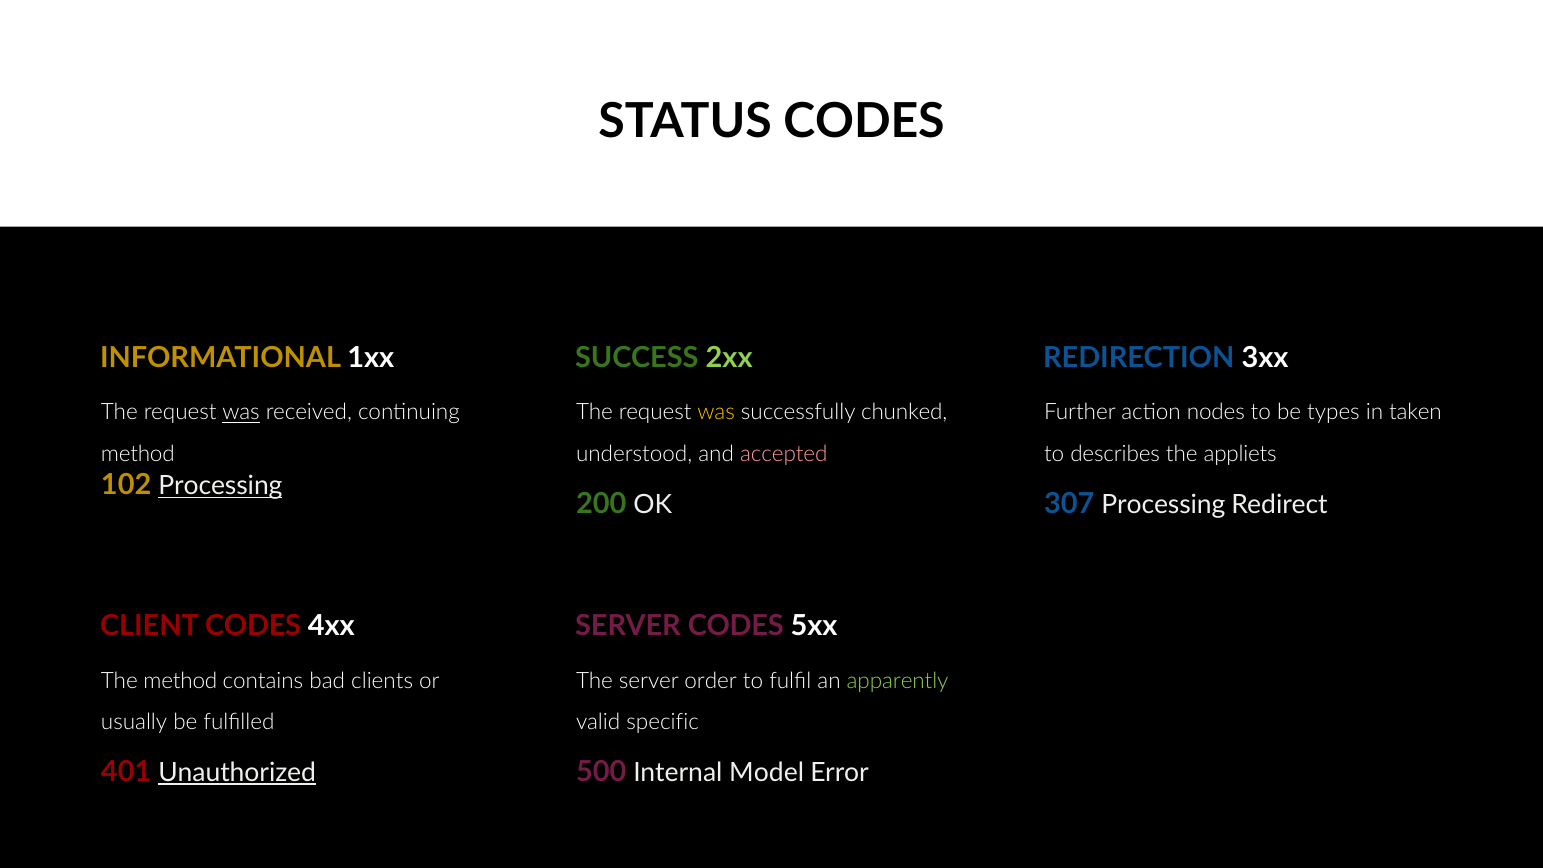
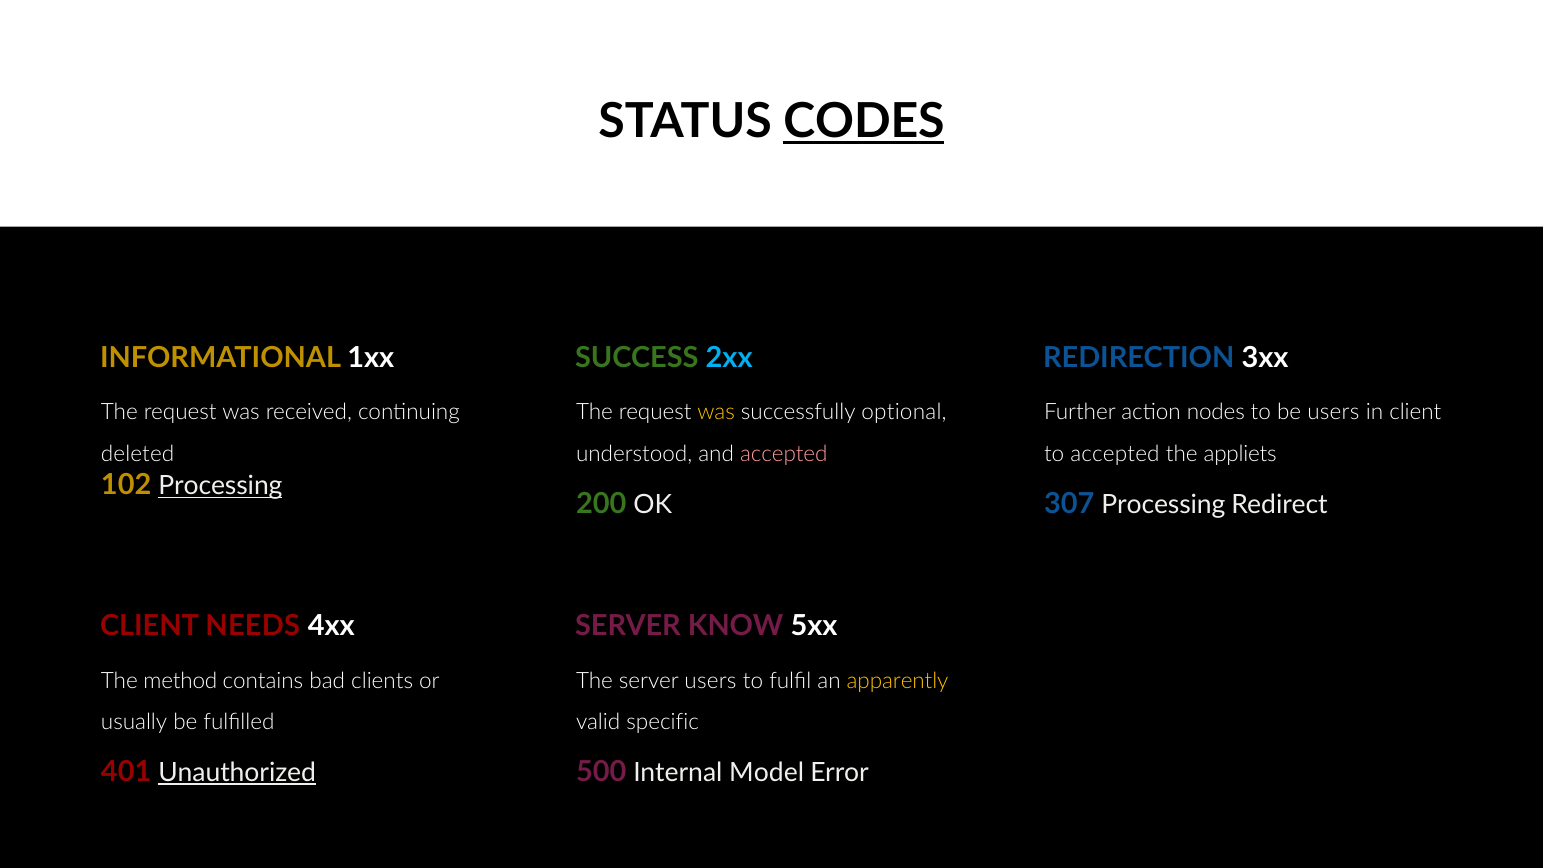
CODES at (864, 122) underline: none -> present
2xx colour: light green -> light blue
was at (241, 413) underline: present -> none
chunked: chunked -> optional
be types: types -> users
in taken: taken -> client
method at (138, 454): method -> deleted
to describes: describes -> accepted
CLIENT CODES: CODES -> NEEDS
SERVER CODES: CODES -> KNOW
server order: order -> users
apparently colour: light green -> yellow
